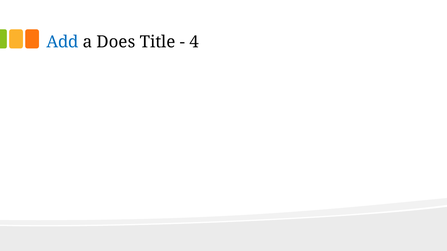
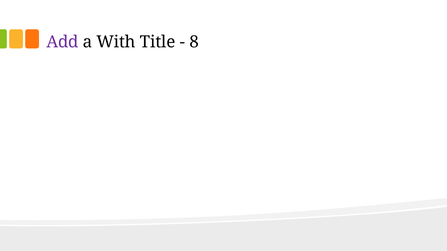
Add colour: blue -> purple
Does: Does -> With
4: 4 -> 8
